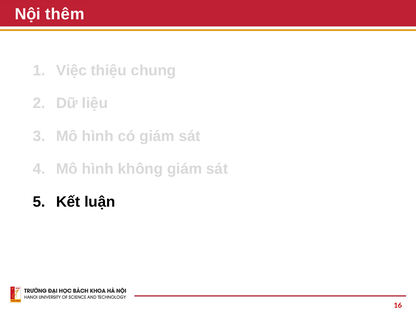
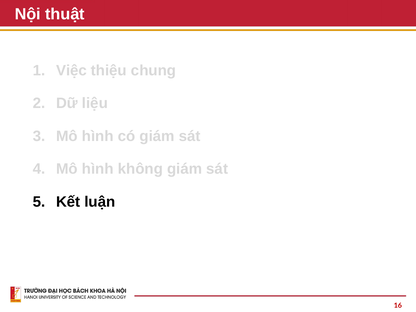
thêm: thêm -> thuật
